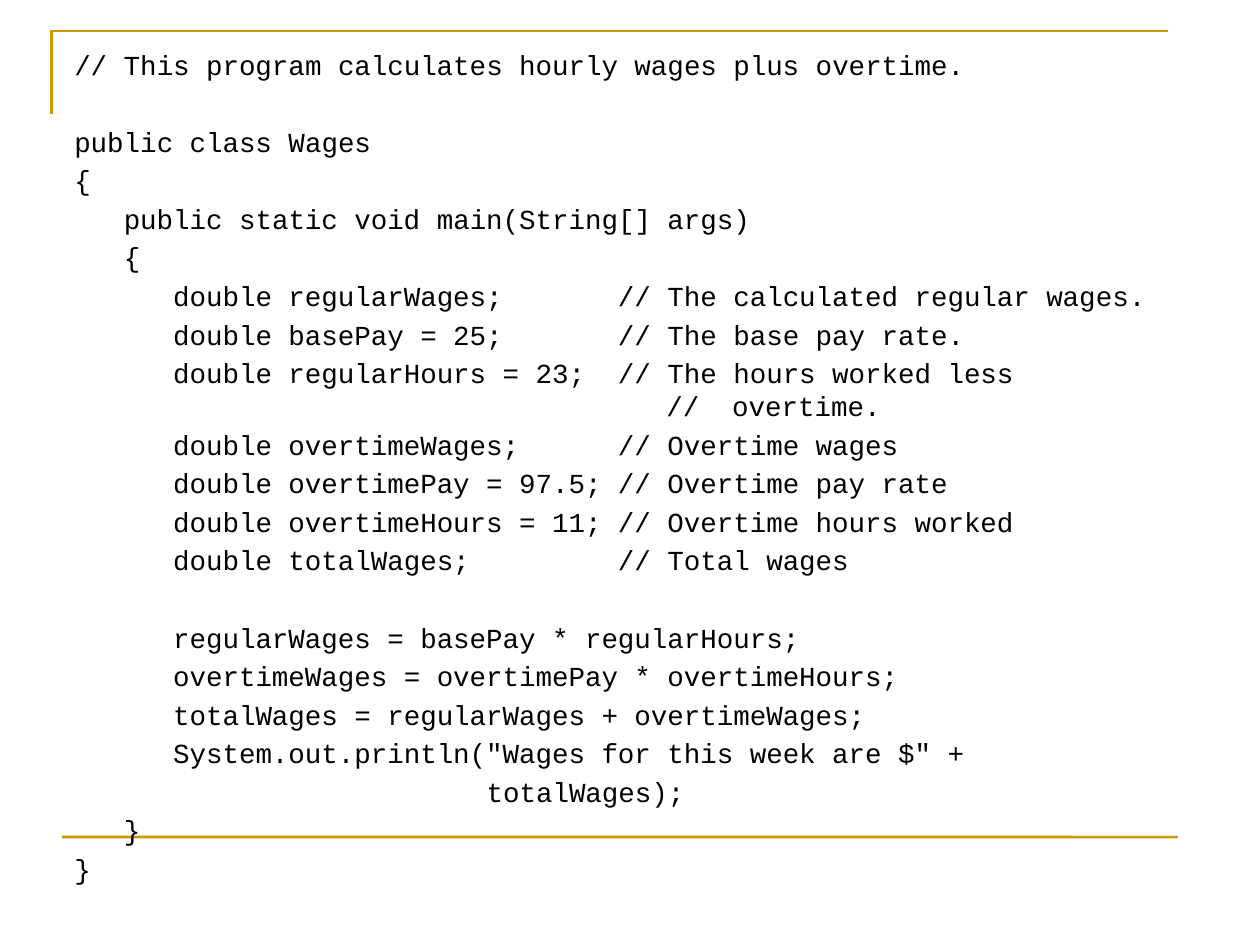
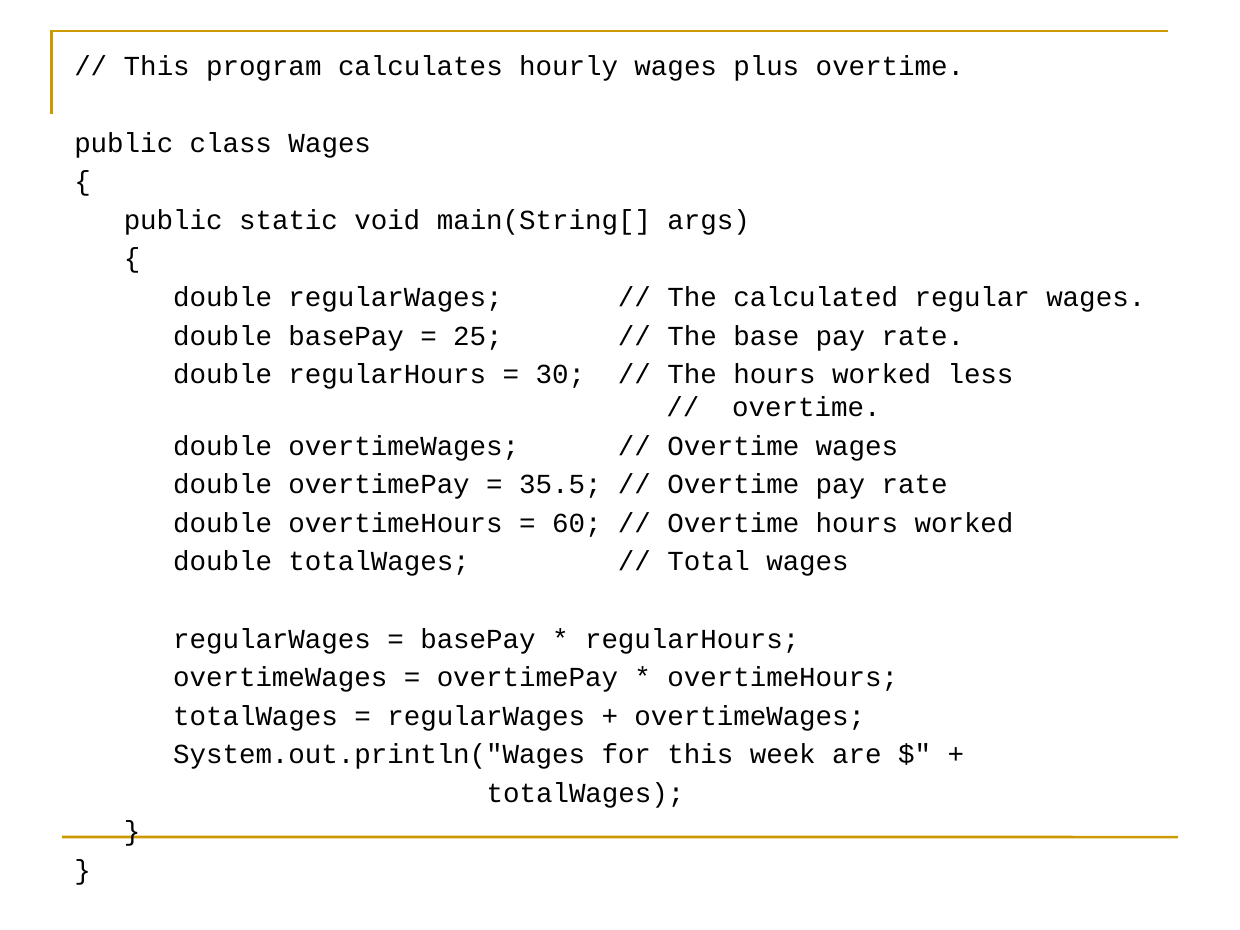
23: 23 -> 30
97.5: 97.5 -> 35.5
11: 11 -> 60
